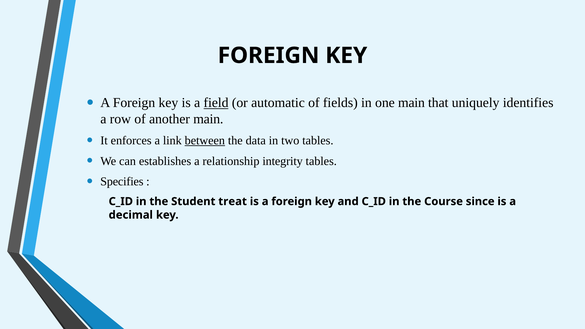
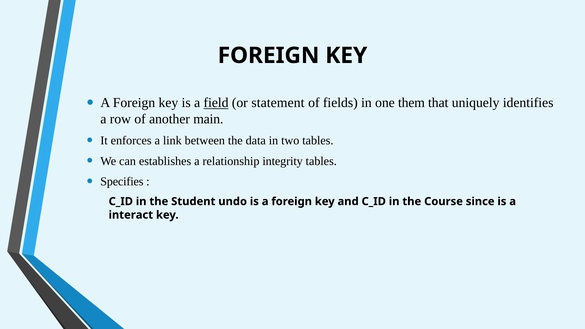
automatic: automatic -> statement
one main: main -> them
between underline: present -> none
treat: treat -> undo
decimal: decimal -> interact
